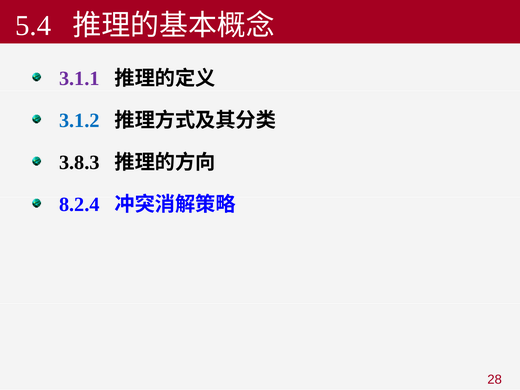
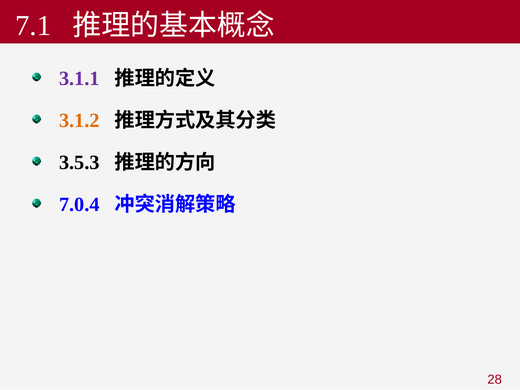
5.4: 5.4 -> 7.1
3.1.2 colour: blue -> orange
3.8.3: 3.8.3 -> 3.5.3
8.2.4: 8.2.4 -> 7.0.4
